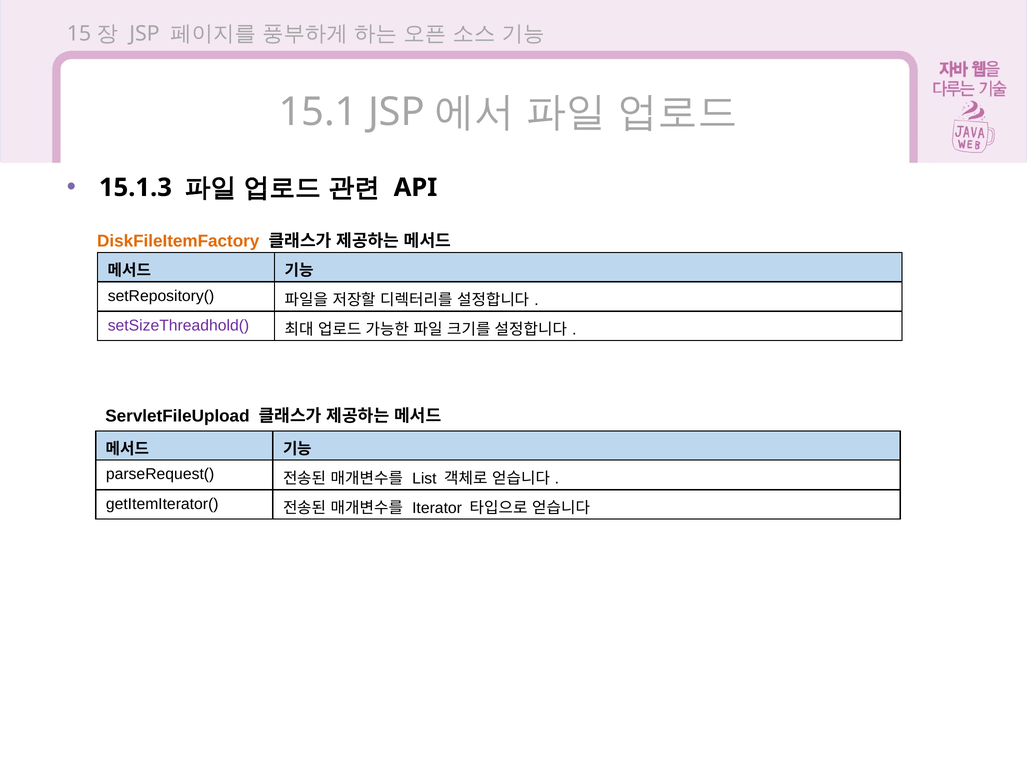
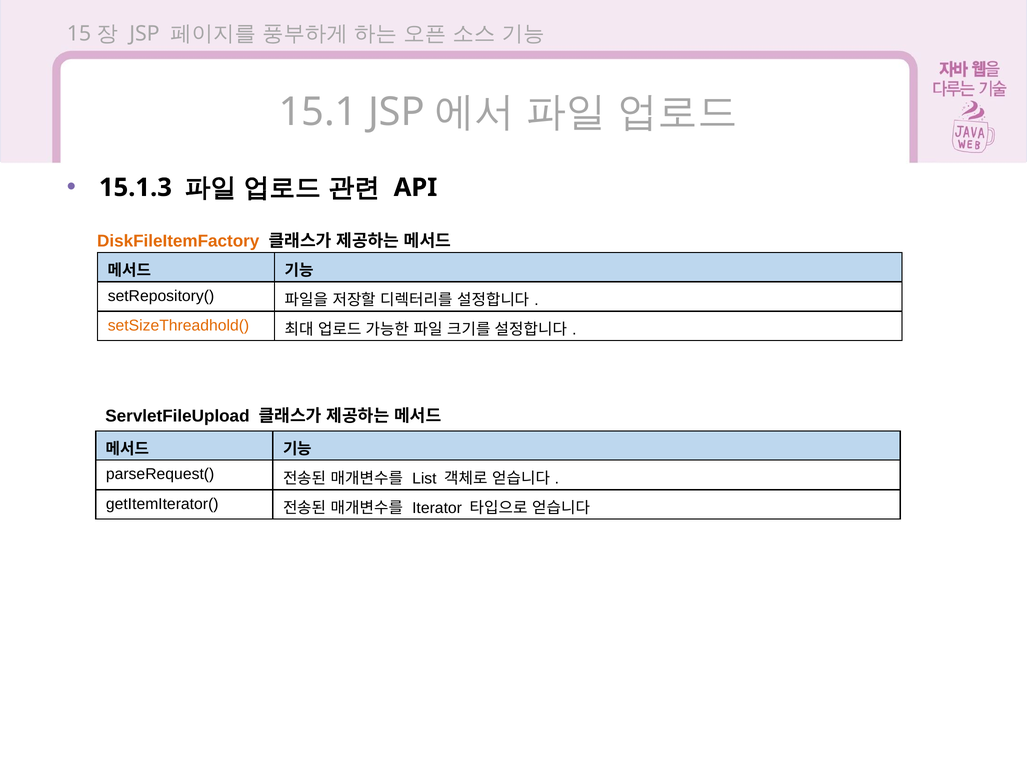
setSizeThreadhold( colour: purple -> orange
